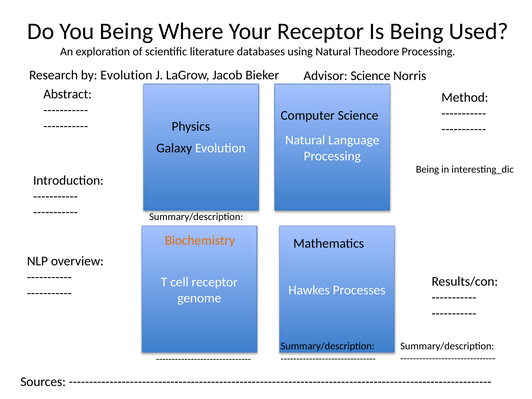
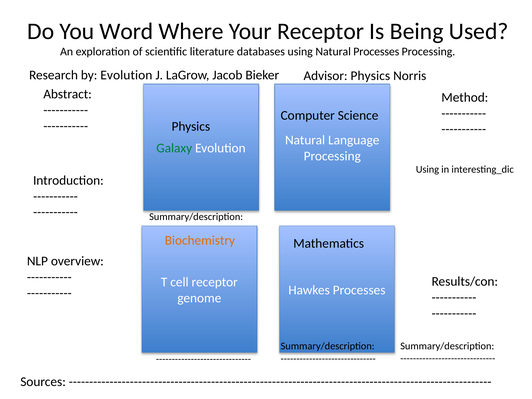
You Being: Being -> Word
Natural Theodore: Theodore -> Processes
Advisor Science: Science -> Physics
Galaxy colour: black -> green
Being at (427, 169): Being -> Using
